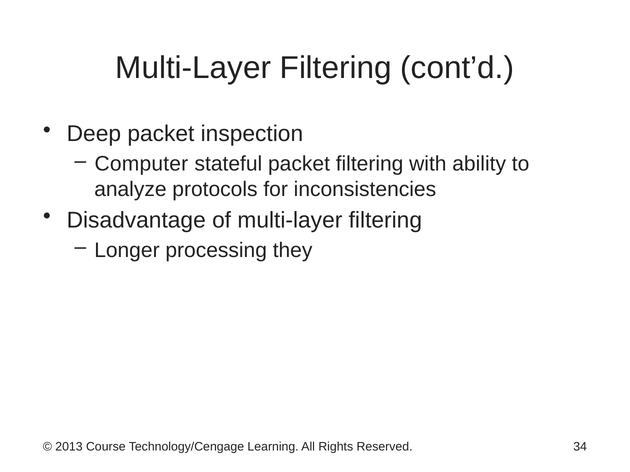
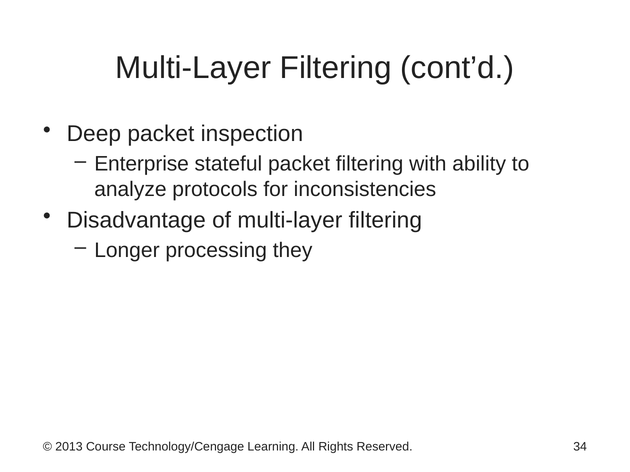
Computer: Computer -> Enterprise
